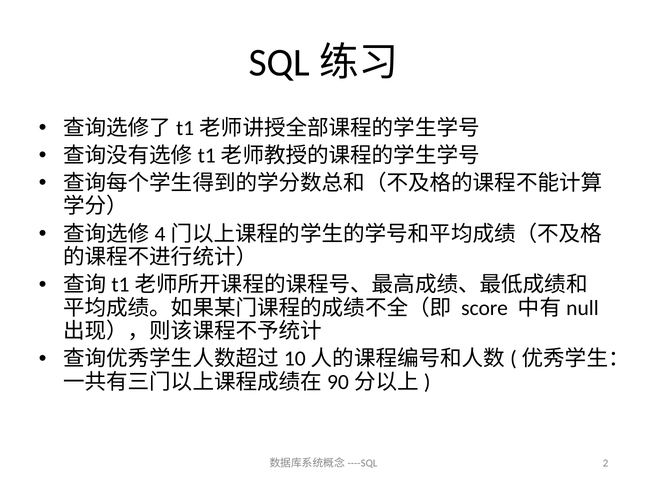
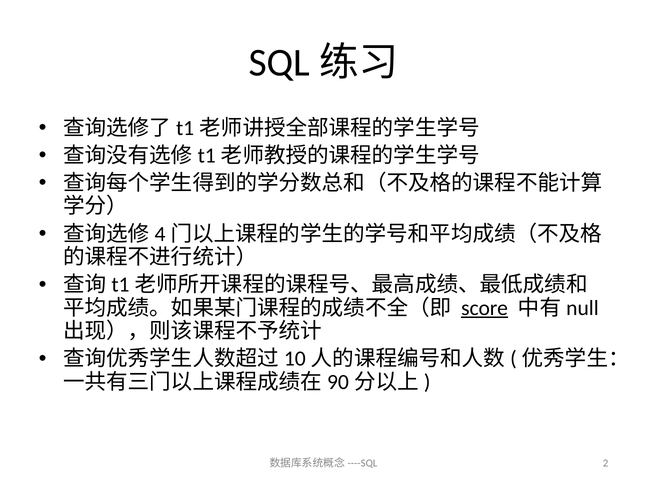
score underline: none -> present
